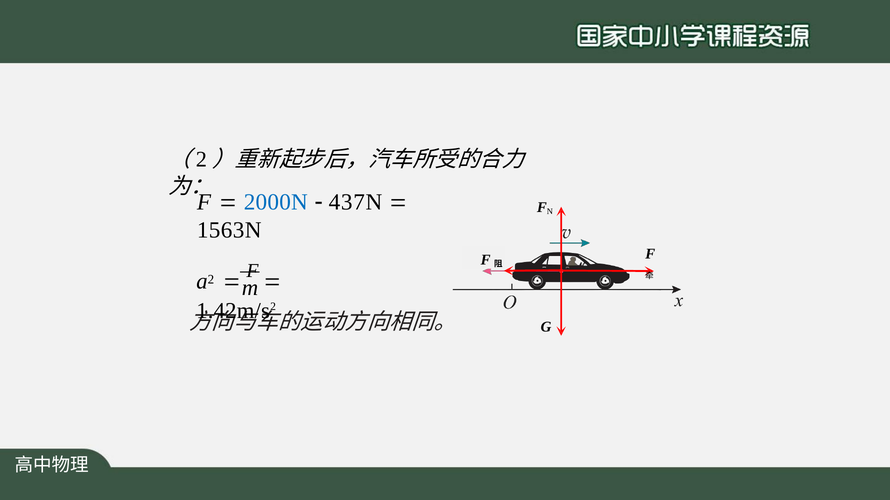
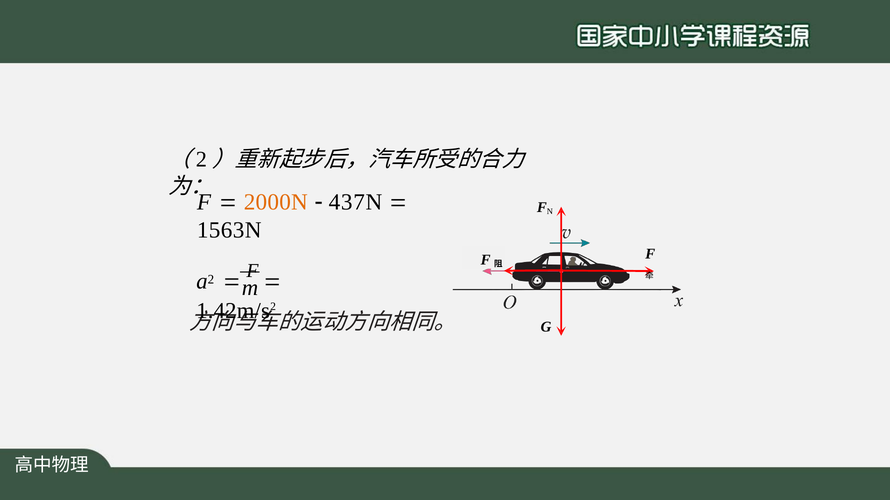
2000N colour: blue -> orange
